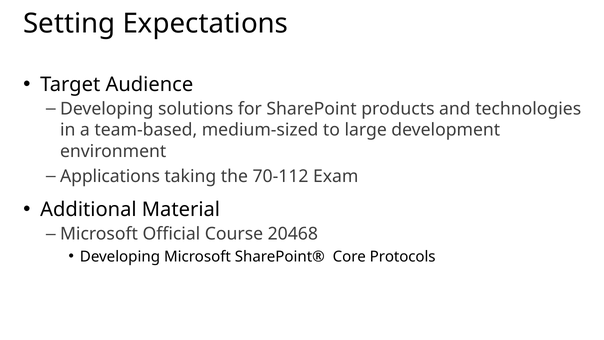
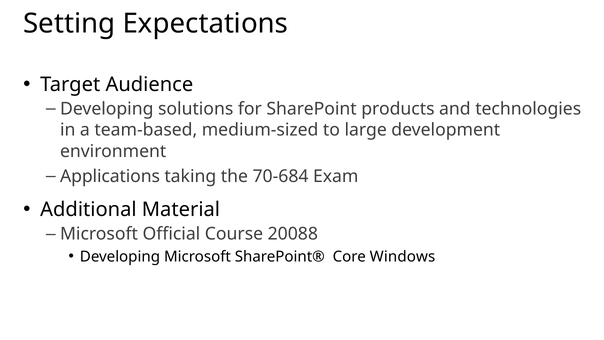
70-112: 70-112 -> 70-684
20468: 20468 -> 20088
Protocols: Protocols -> Windows
